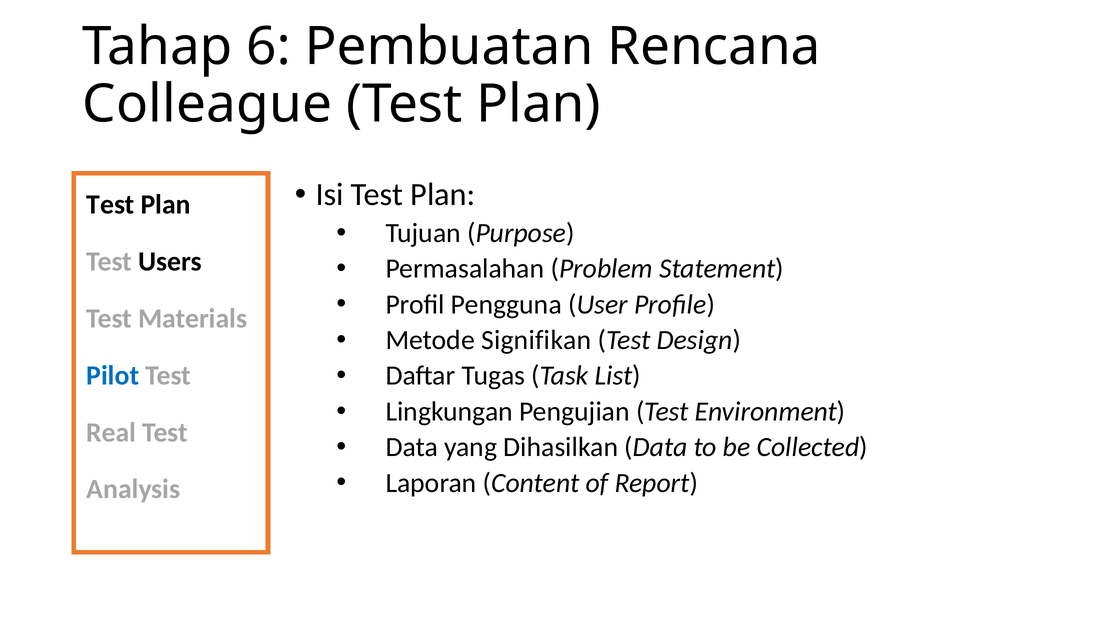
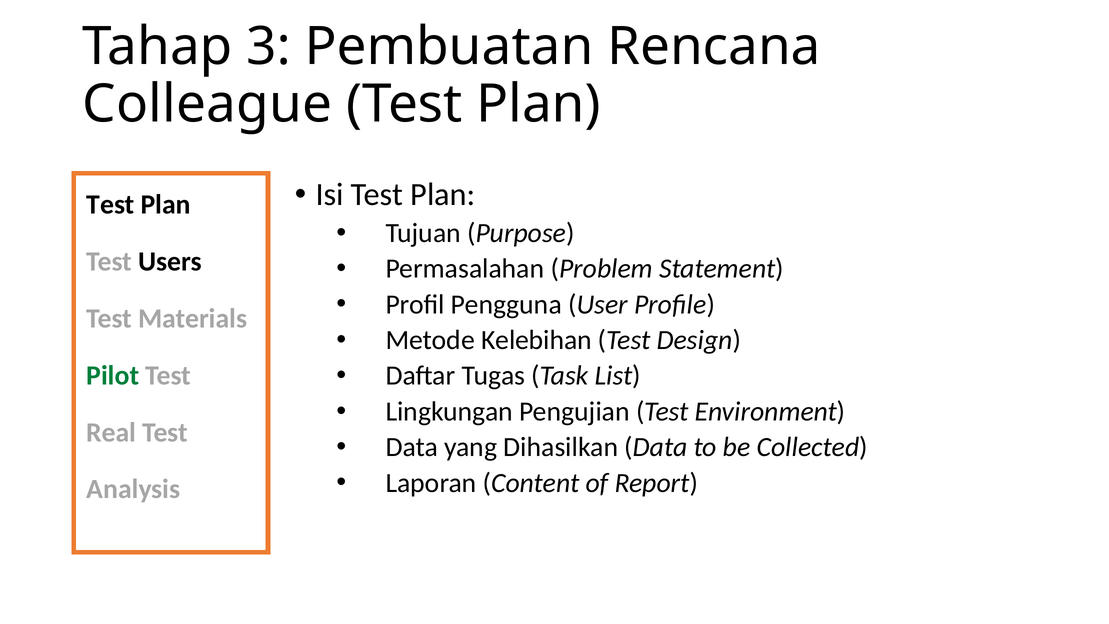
6: 6 -> 3
Signifikan: Signifikan -> Kelebihan
Pilot colour: blue -> green
